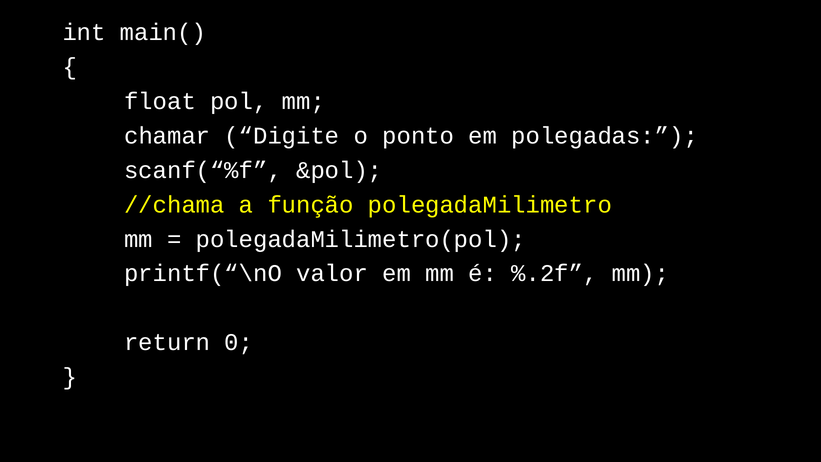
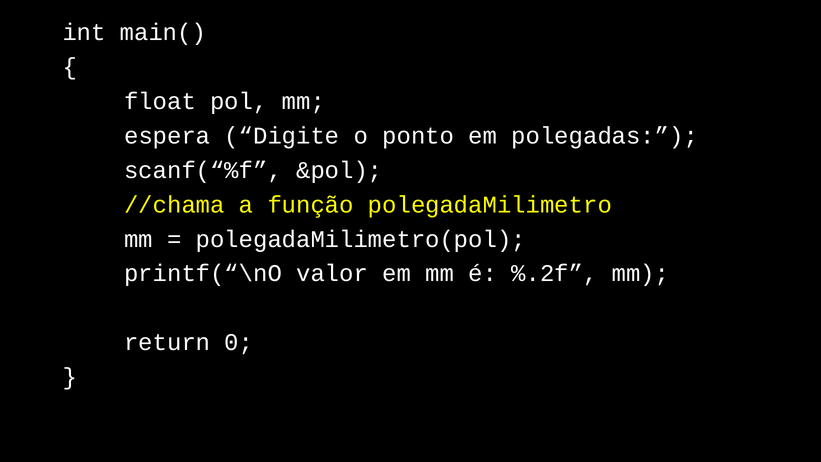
chamar: chamar -> espera
